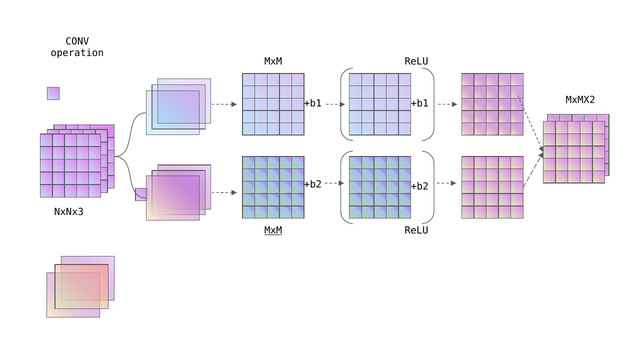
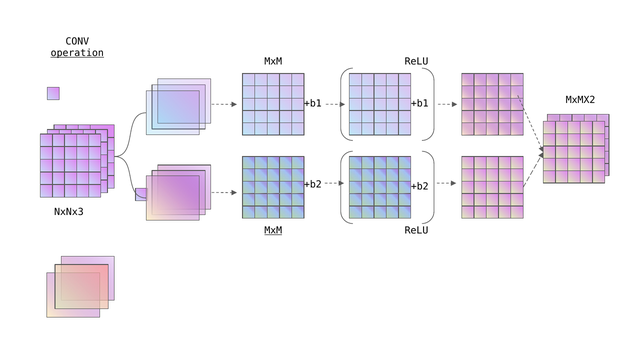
operation underline: none -> present
